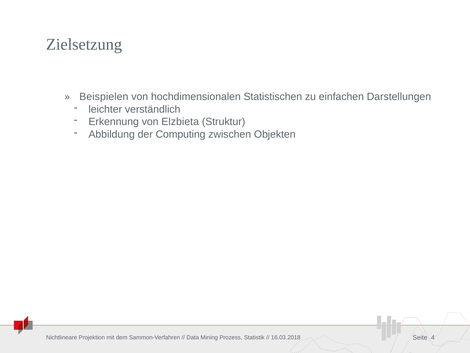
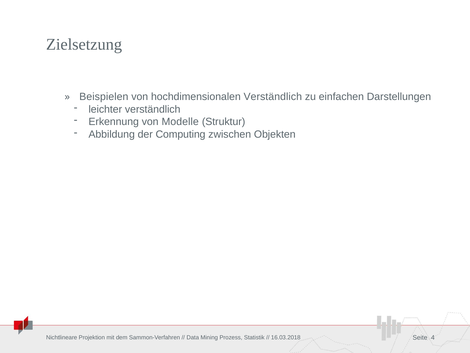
hochdimensionalen Statistischen: Statistischen -> Verständlich
Elzbieta: Elzbieta -> Modelle
